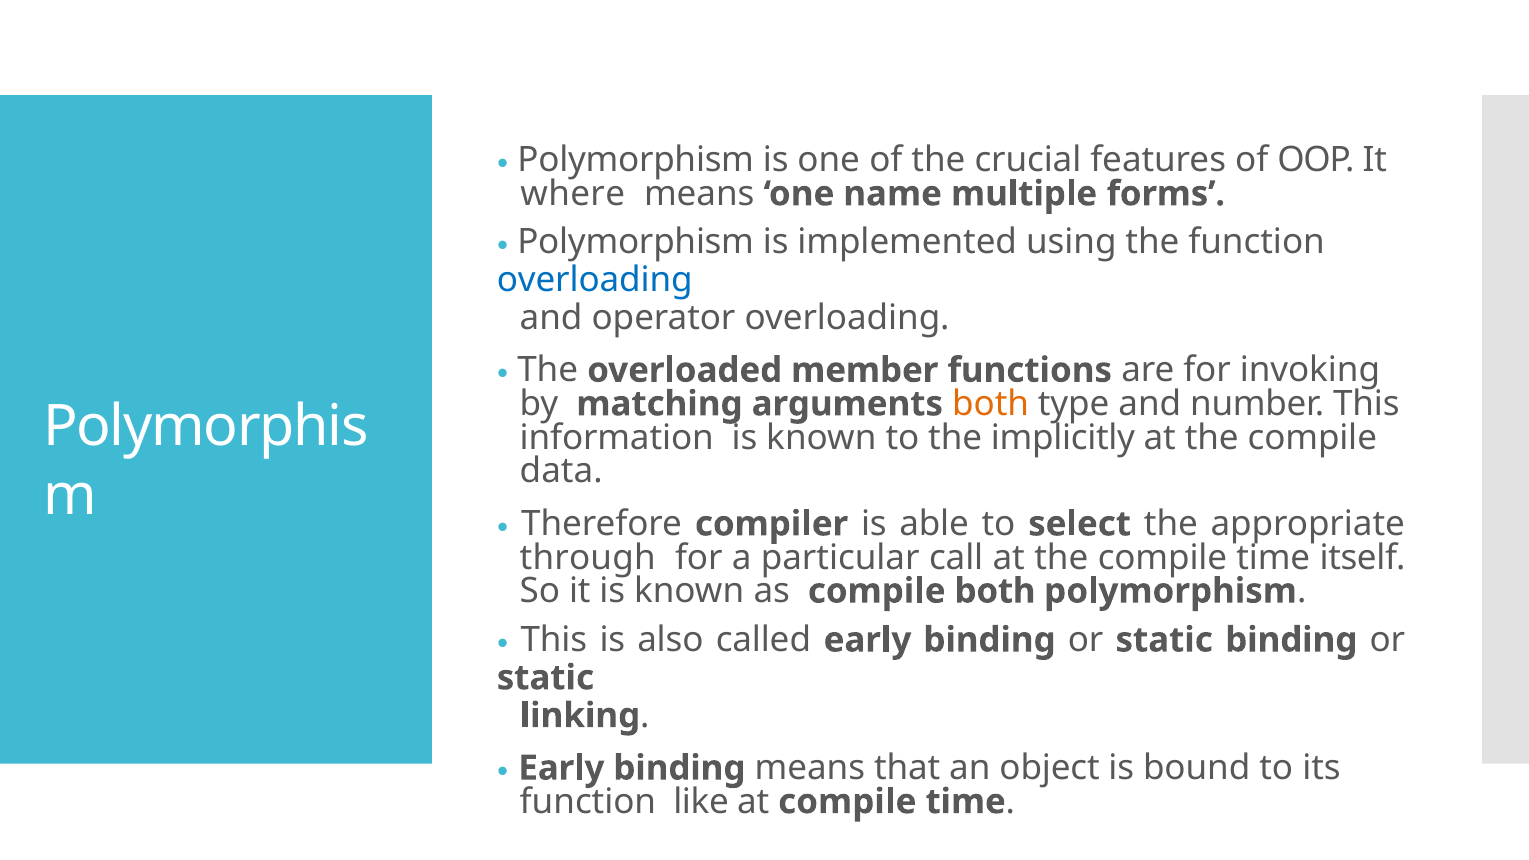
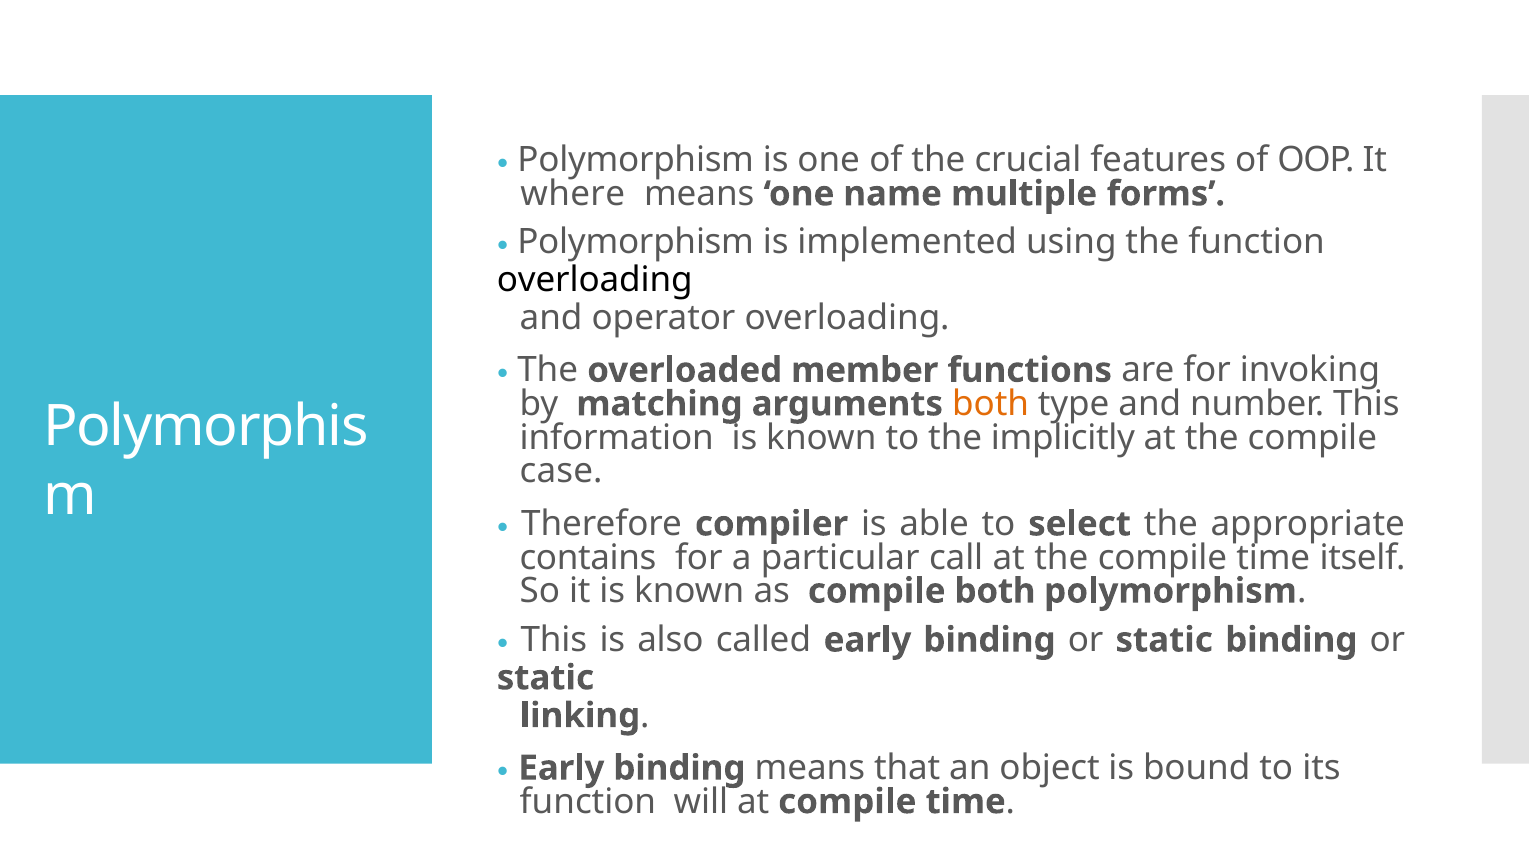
overloading at (595, 280) colour: blue -> black
data: data -> case
through: through -> contains
like: like -> will
